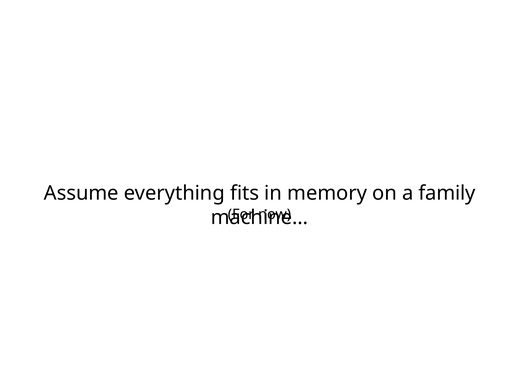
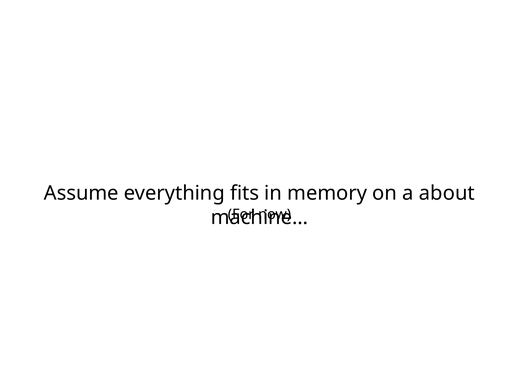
family: family -> about
